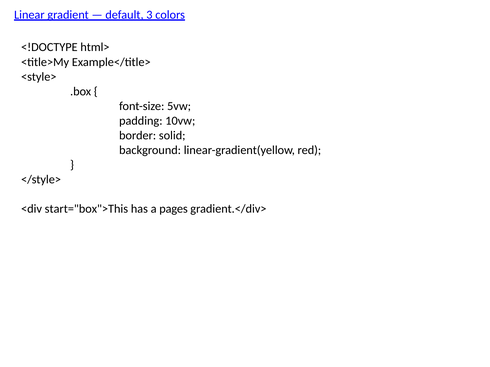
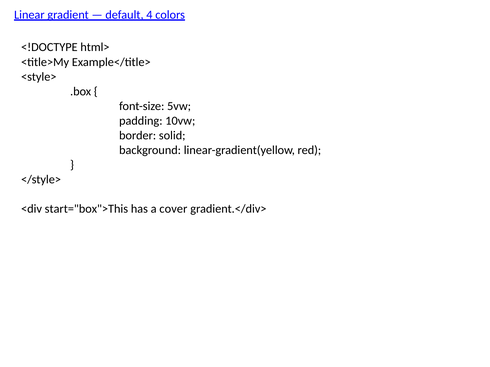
3: 3 -> 4
pages: pages -> cover
